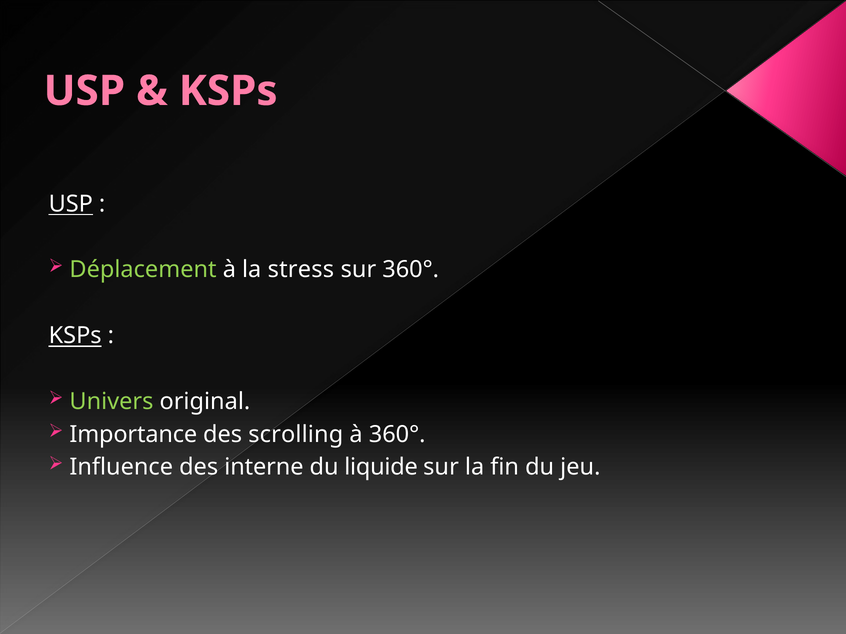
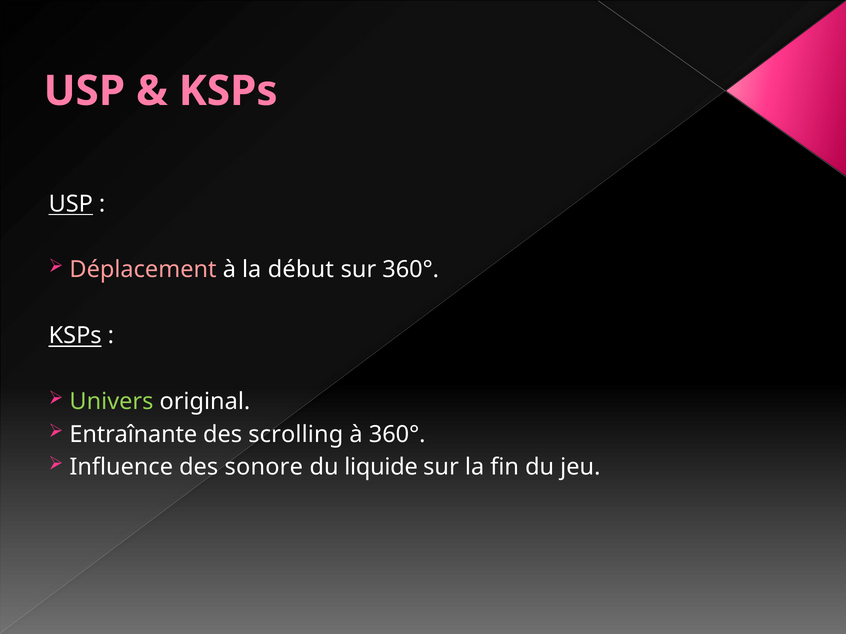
Déplacement colour: light green -> pink
stress: stress -> début
Importance: Importance -> Entraînante
interne: interne -> sonore
